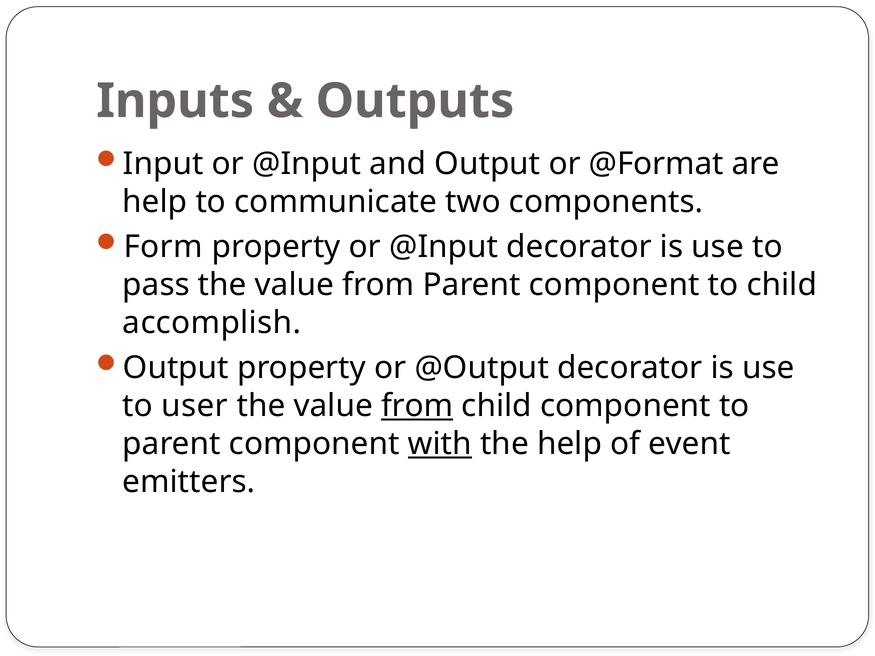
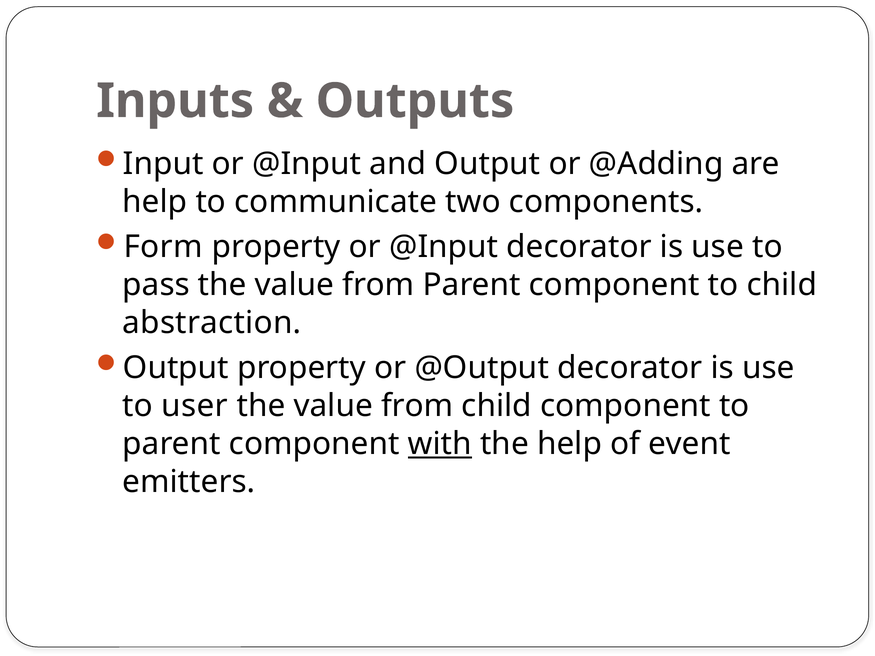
@Format: @Format -> @Adding
accomplish: accomplish -> abstraction
from at (417, 406) underline: present -> none
